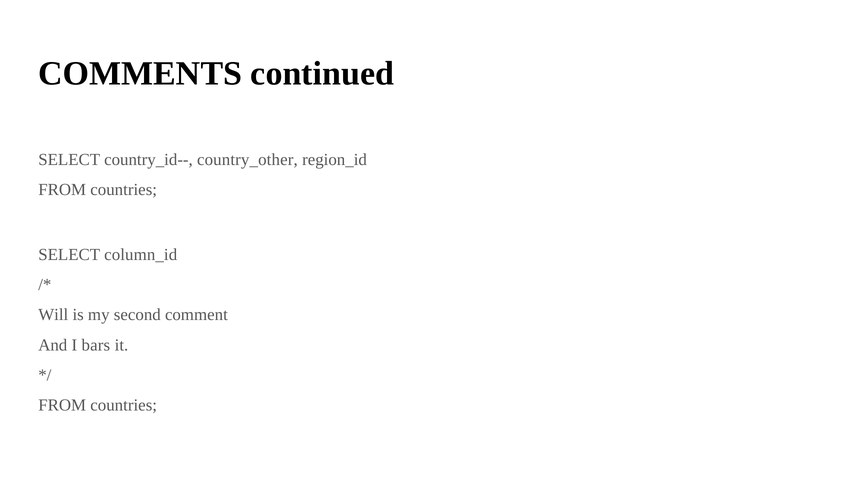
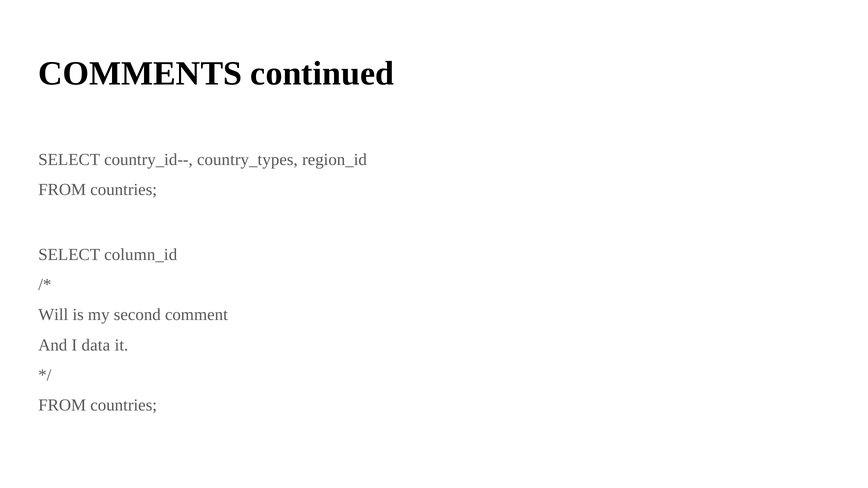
country_other: country_other -> country_types
bars: bars -> data
